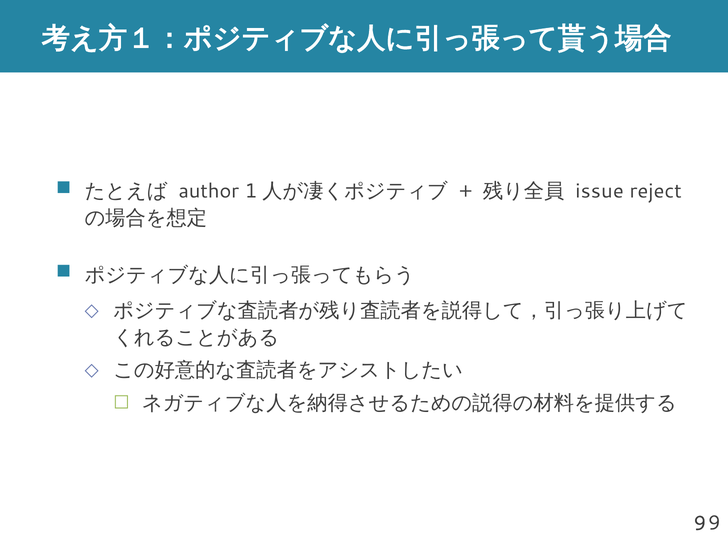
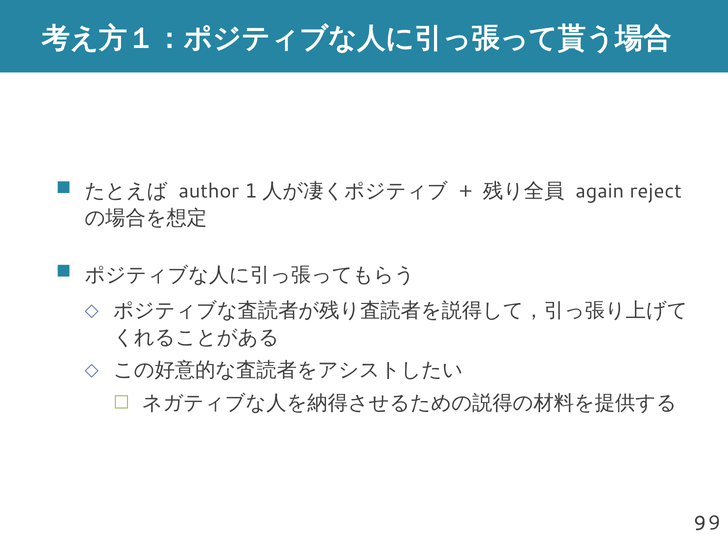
issue: issue -> again
